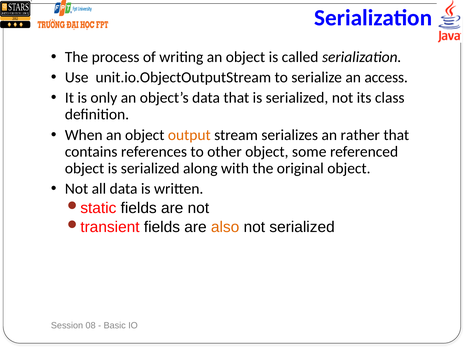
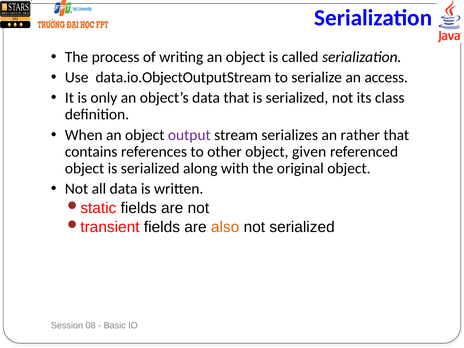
unit.io.ObjectOutputStream: unit.io.ObjectOutputStream -> data.io.ObjectOutputStream
output colour: orange -> purple
some: some -> given
